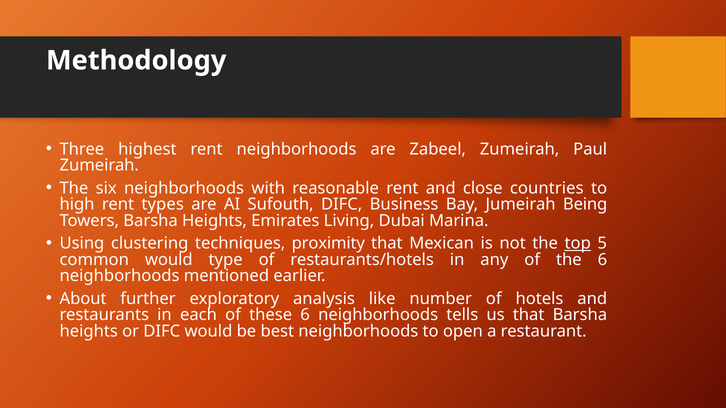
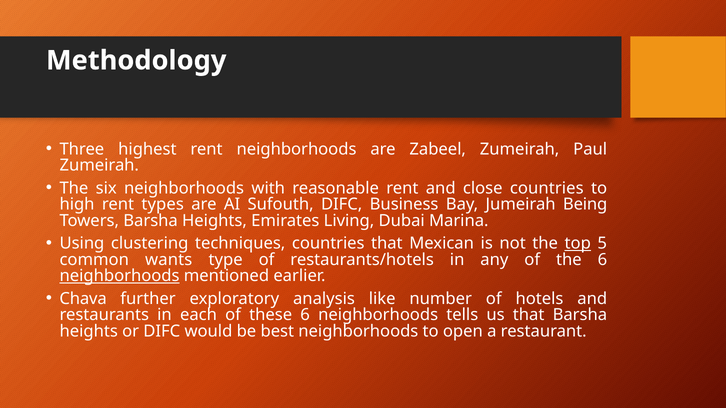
techniques proximity: proximity -> countries
common would: would -> wants
neighborhoods at (120, 276) underline: none -> present
About: About -> Chava
